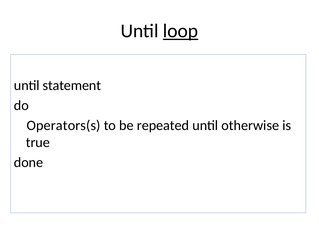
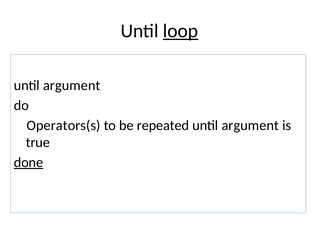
statement at (72, 85): statement -> argument
otherwise at (250, 125): otherwise -> argument
done underline: none -> present
